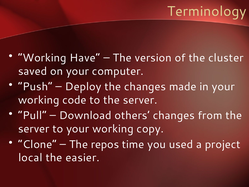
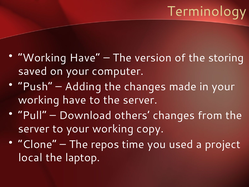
cluster: cluster -> storing
Deploy: Deploy -> Adding
code at (74, 100): code -> have
easier: easier -> laptop
